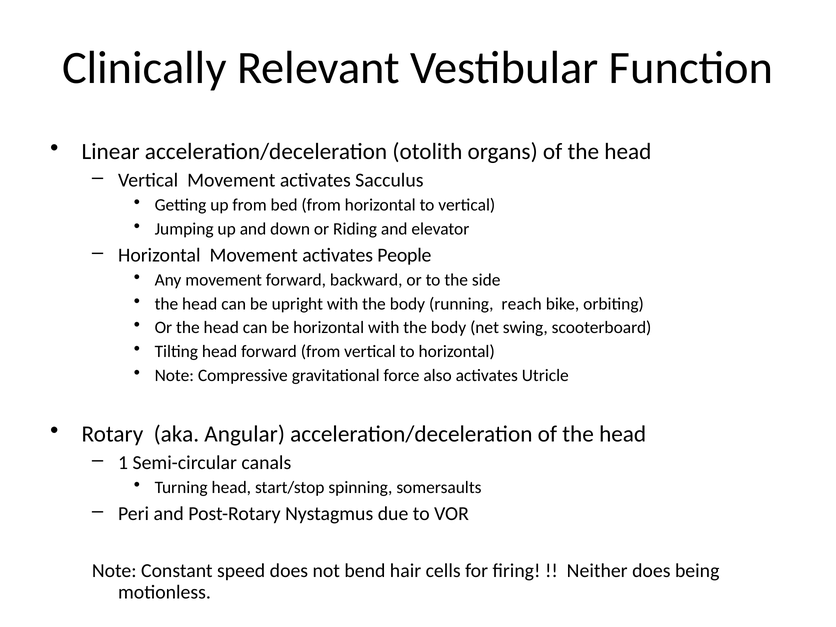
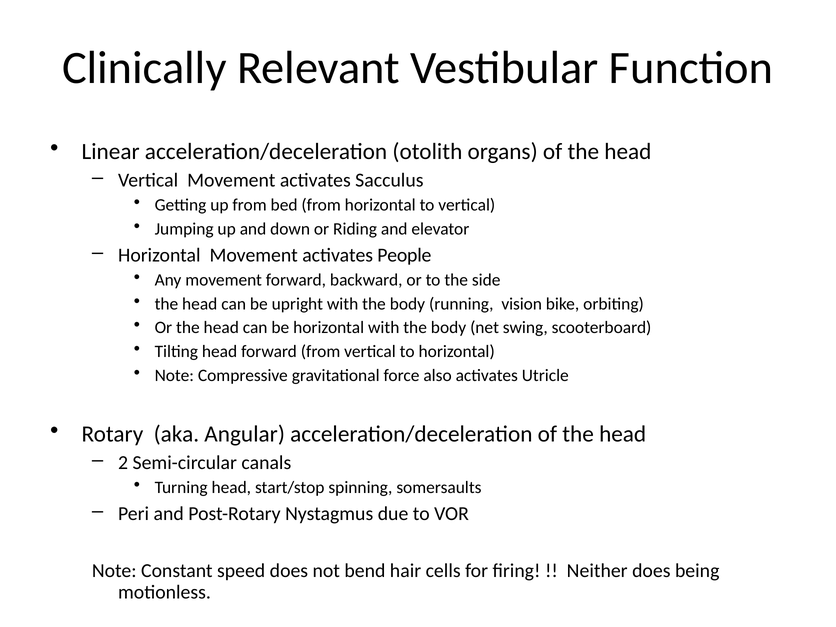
reach: reach -> vision
1: 1 -> 2
